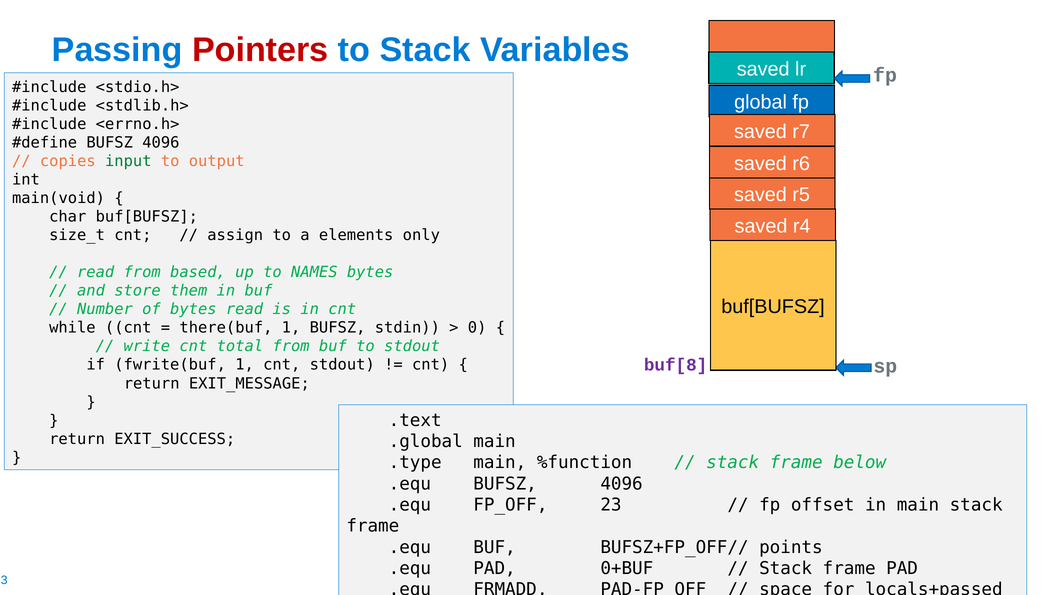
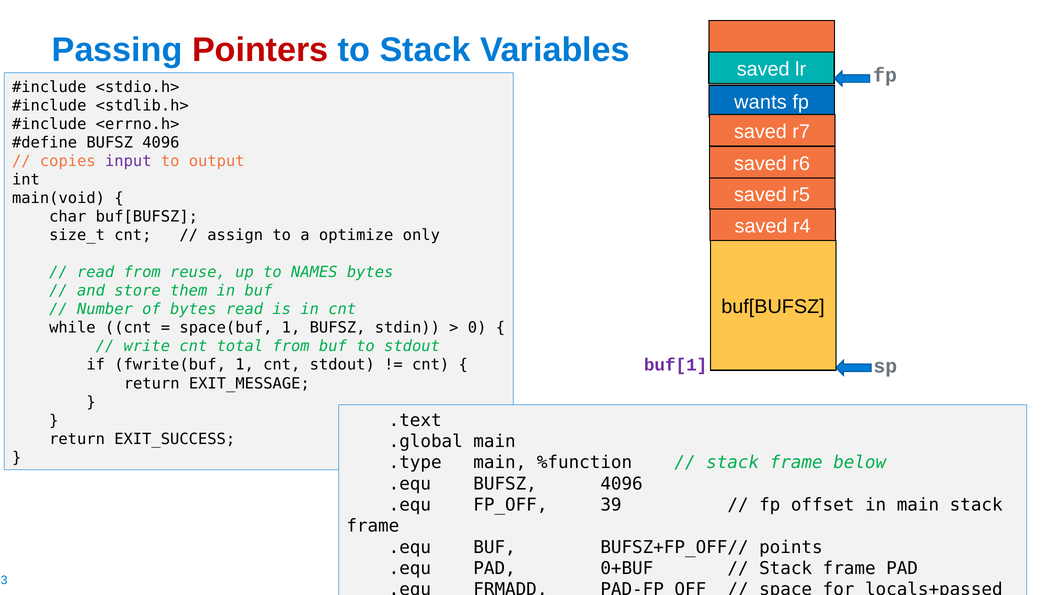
global: global -> wants
input colour: green -> purple
elements: elements -> optimize
based: based -> reuse
there(buf: there(buf -> space(buf
buf[8: buf[8 -> buf[1
FP_OFF 23: 23 -> 39
